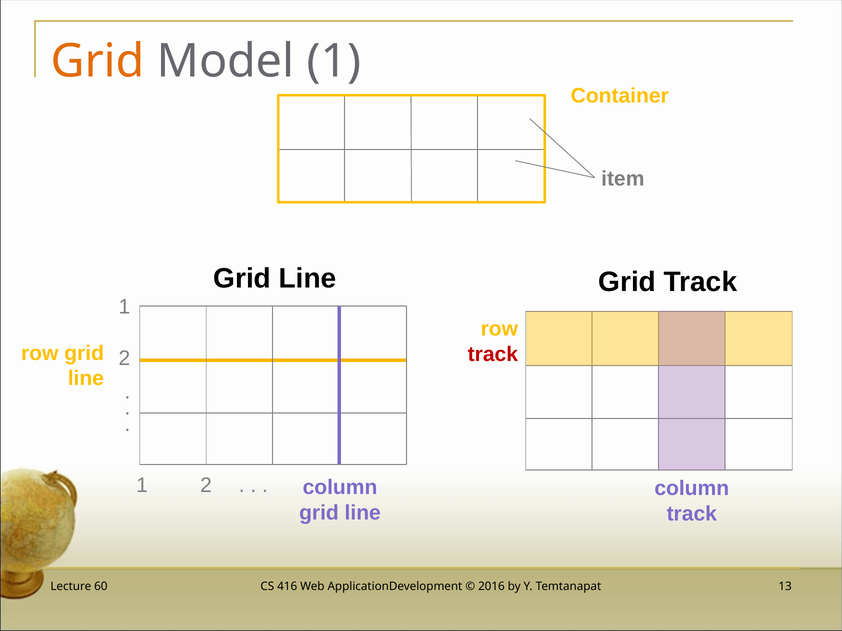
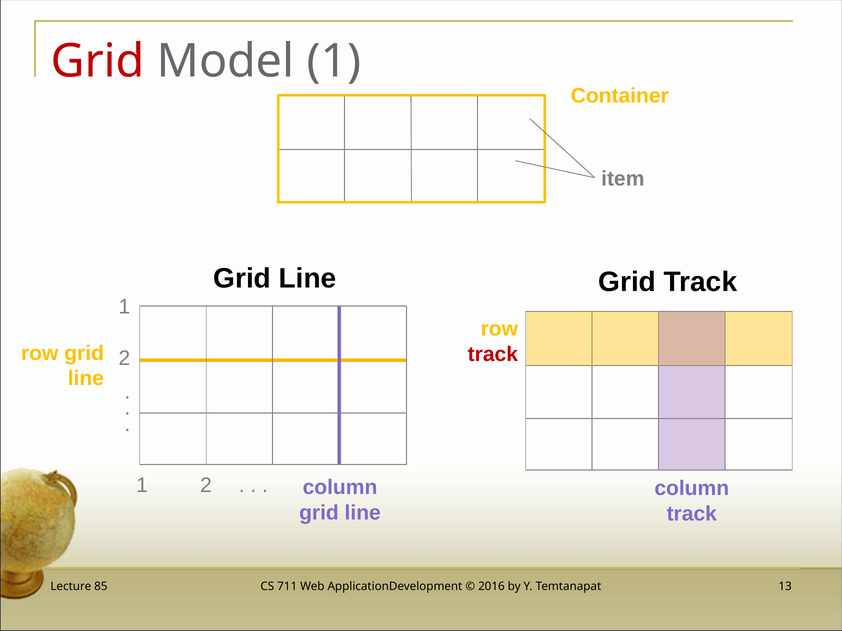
Grid at (98, 61) colour: orange -> red
60: 60 -> 85
416: 416 -> 711
